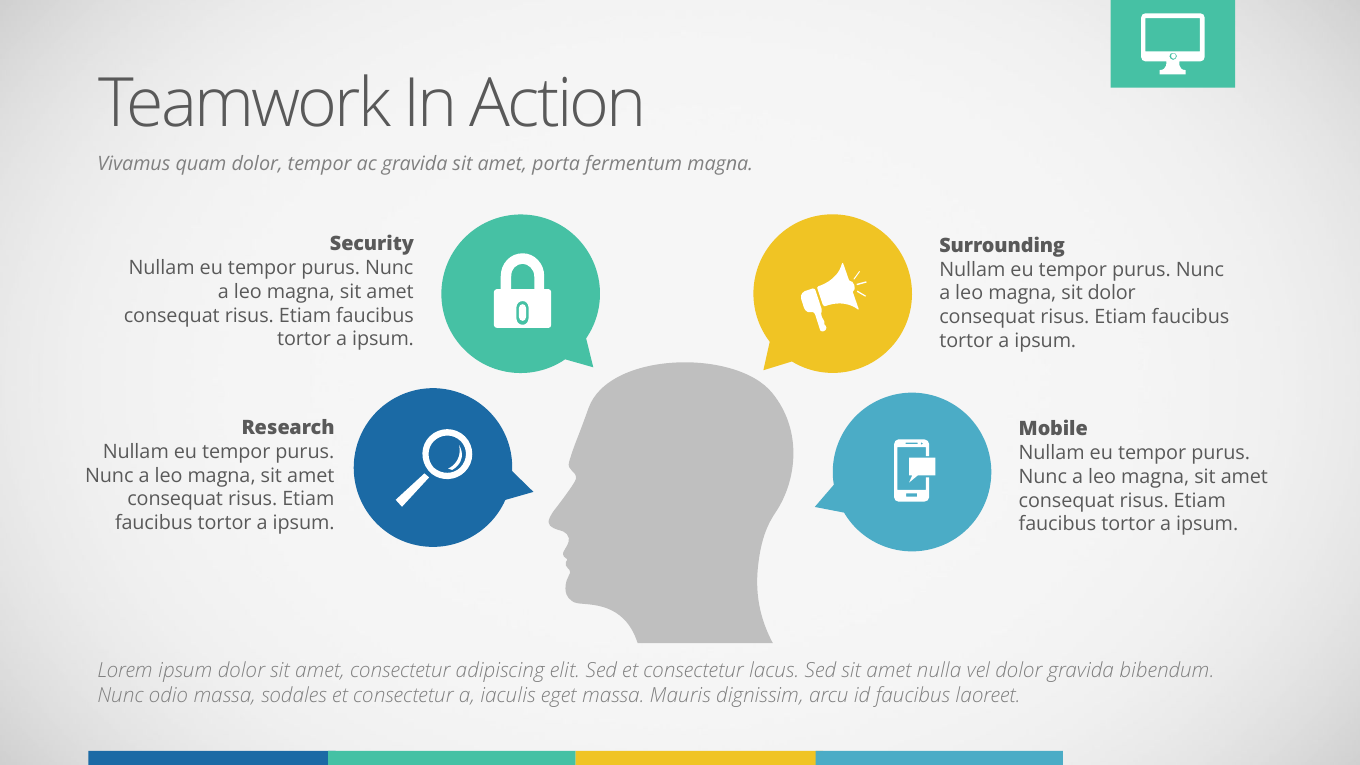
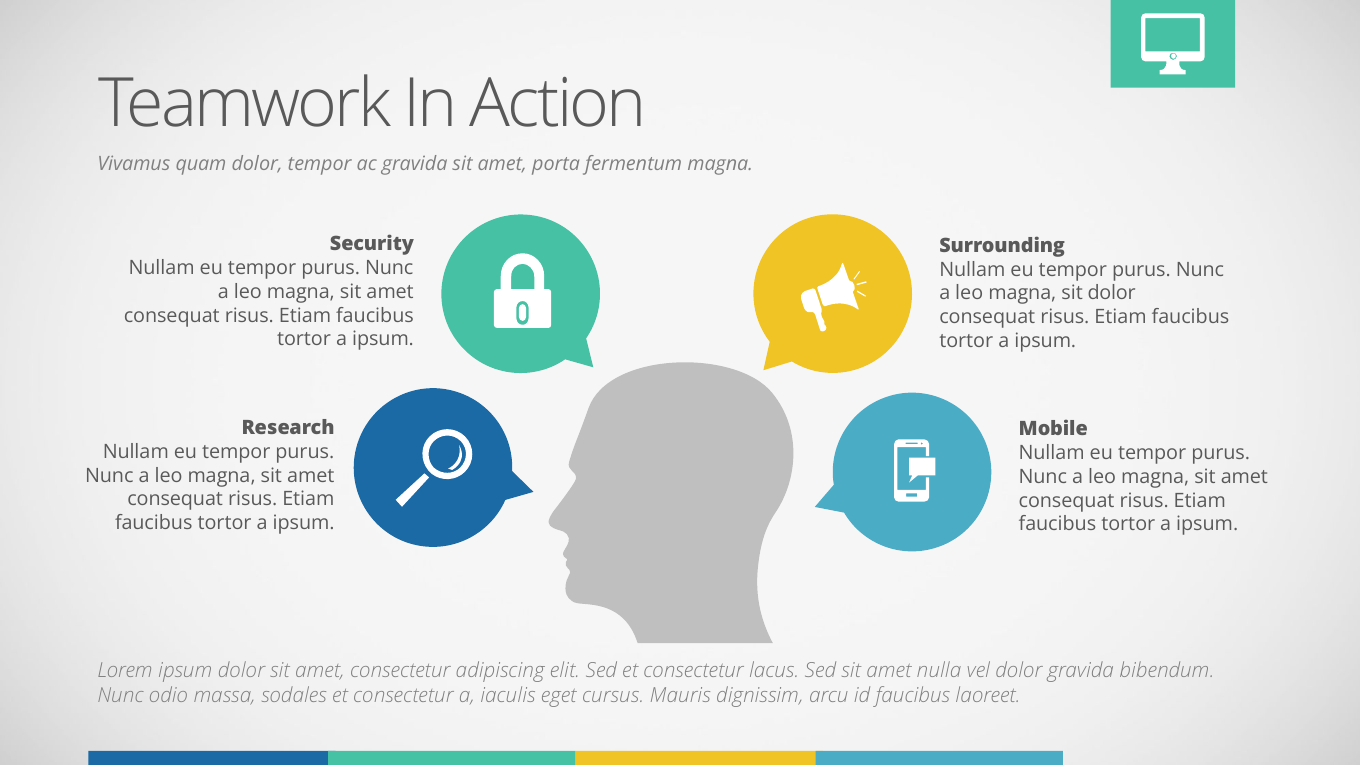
eget massa: massa -> cursus
